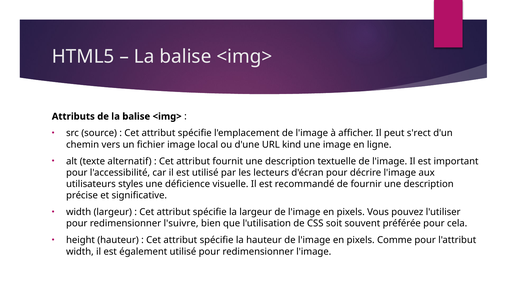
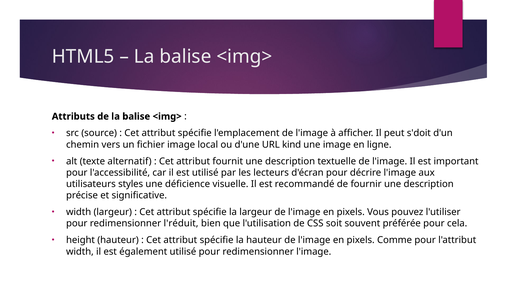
s'rect: s'rect -> s'doit
l'suivre: l'suivre -> l'réduit
